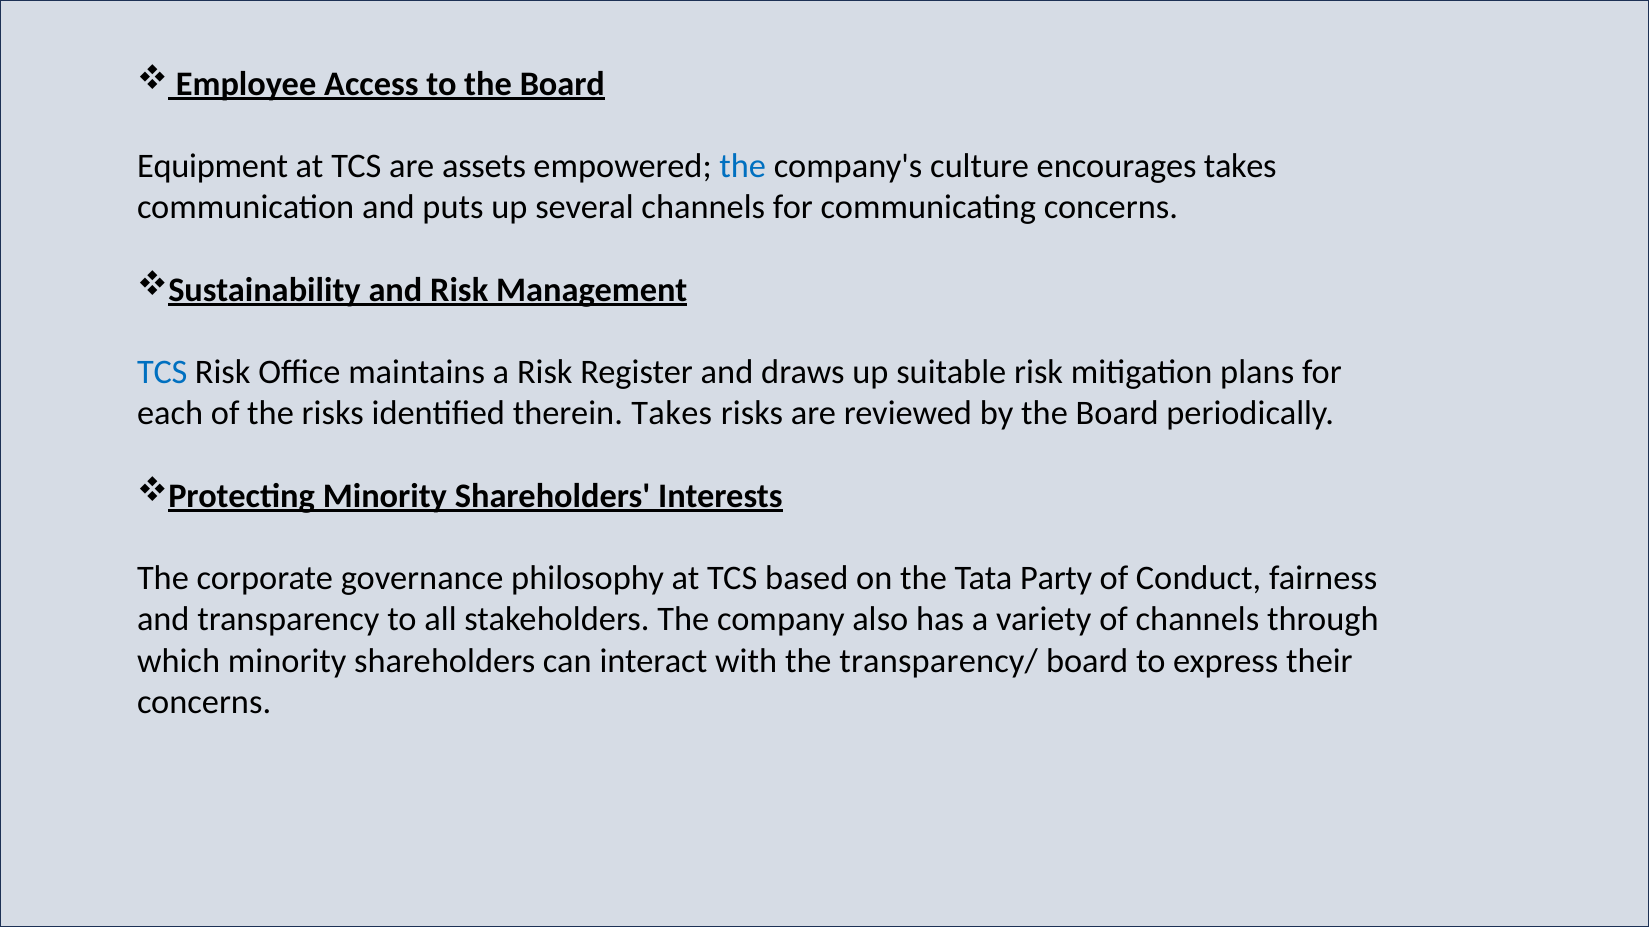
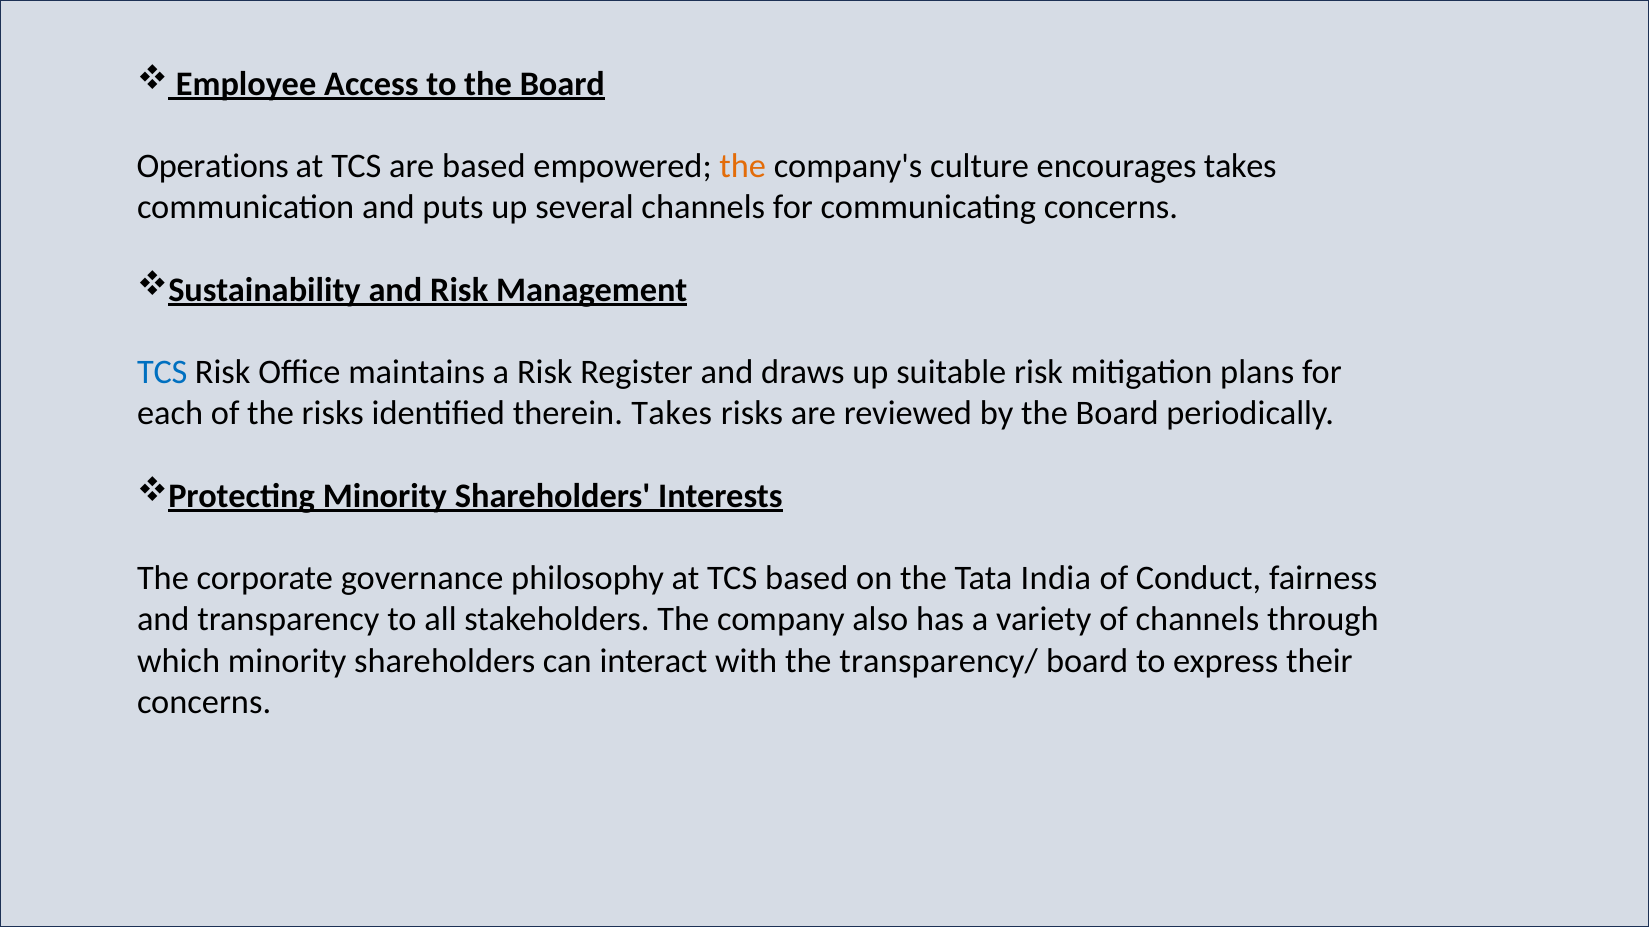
Equipment: Equipment -> Operations
are assets: assets -> based
the at (743, 166) colour: blue -> orange
Party: Party -> India
